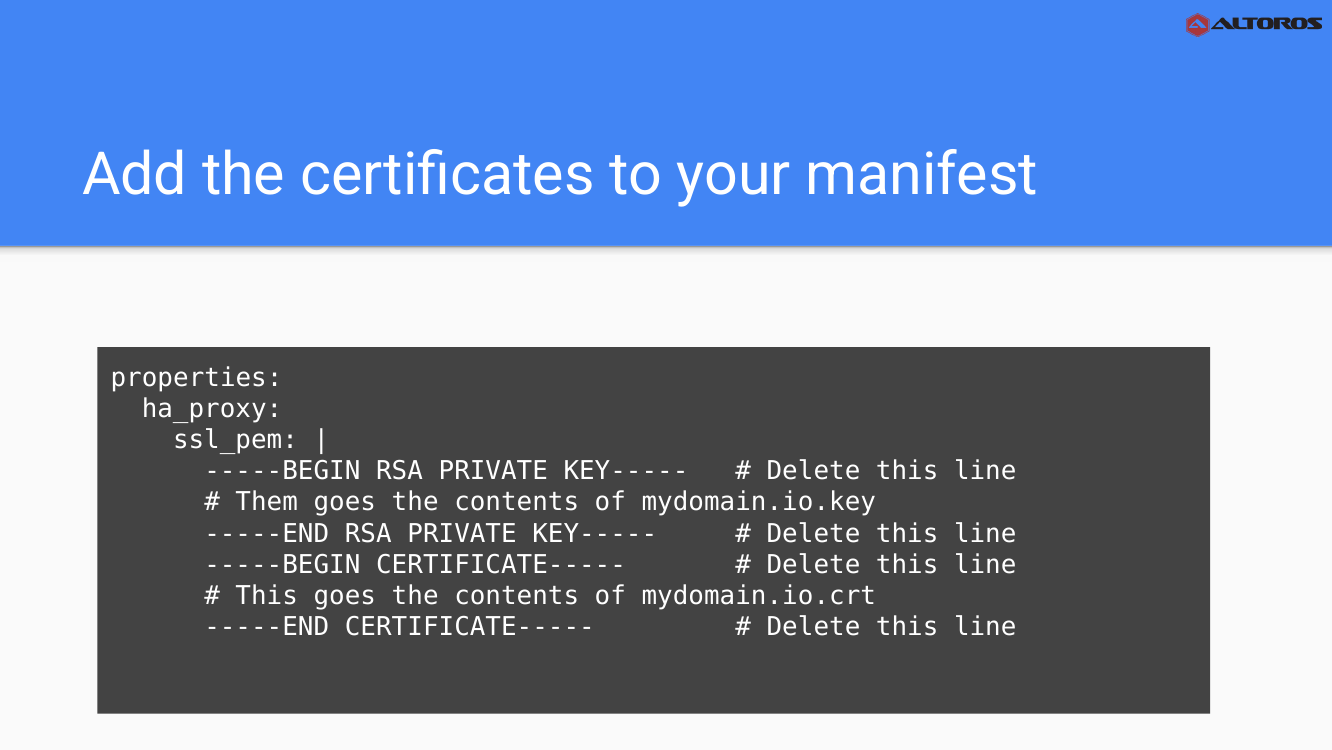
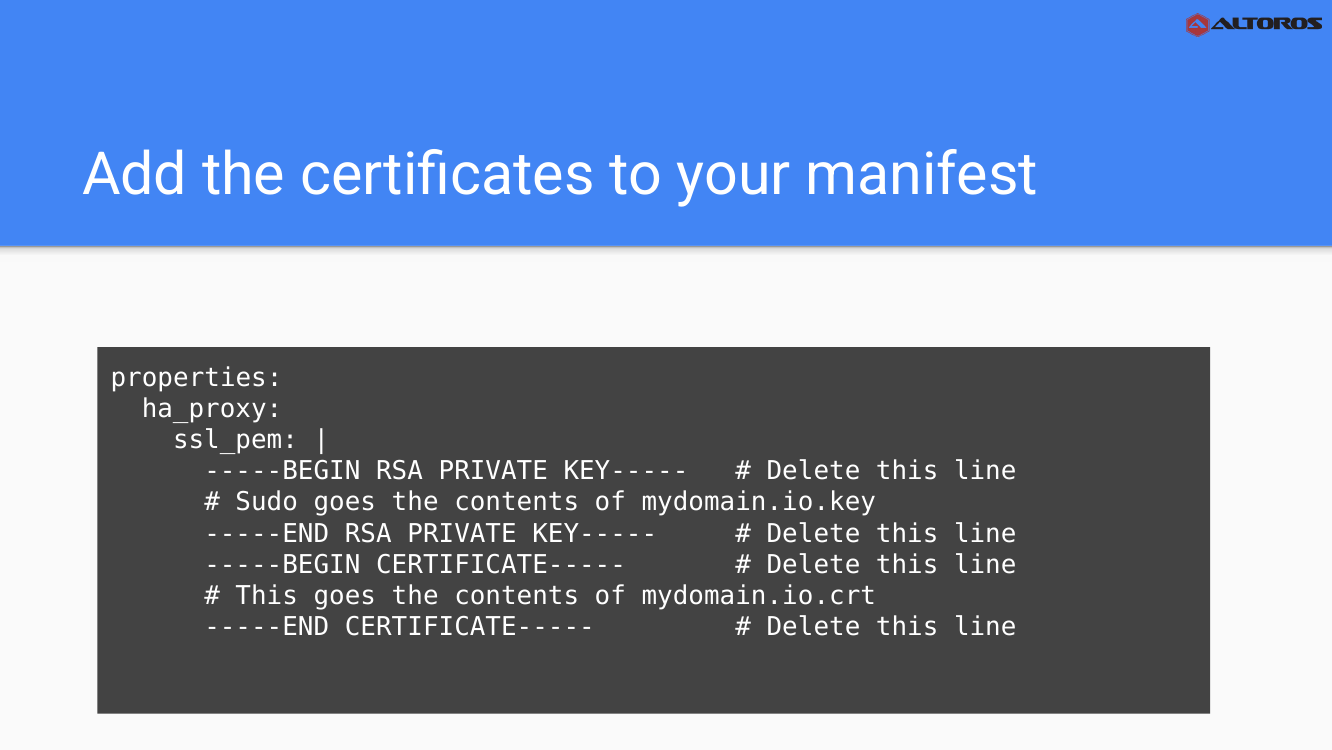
Them: Them -> Sudo
